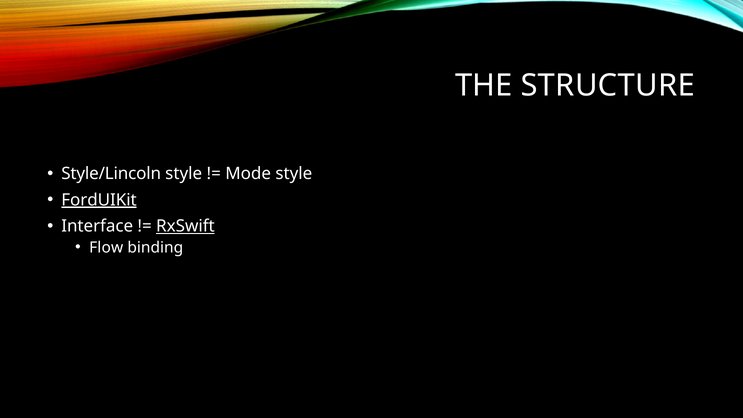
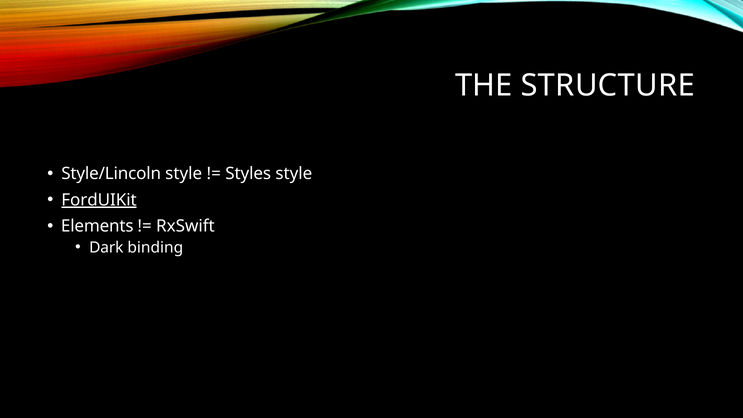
Mode: Mode -> Styles
Interface: Interface -> Elements
RxSwift underline: present -> none
Flow: Flow -> Dark
